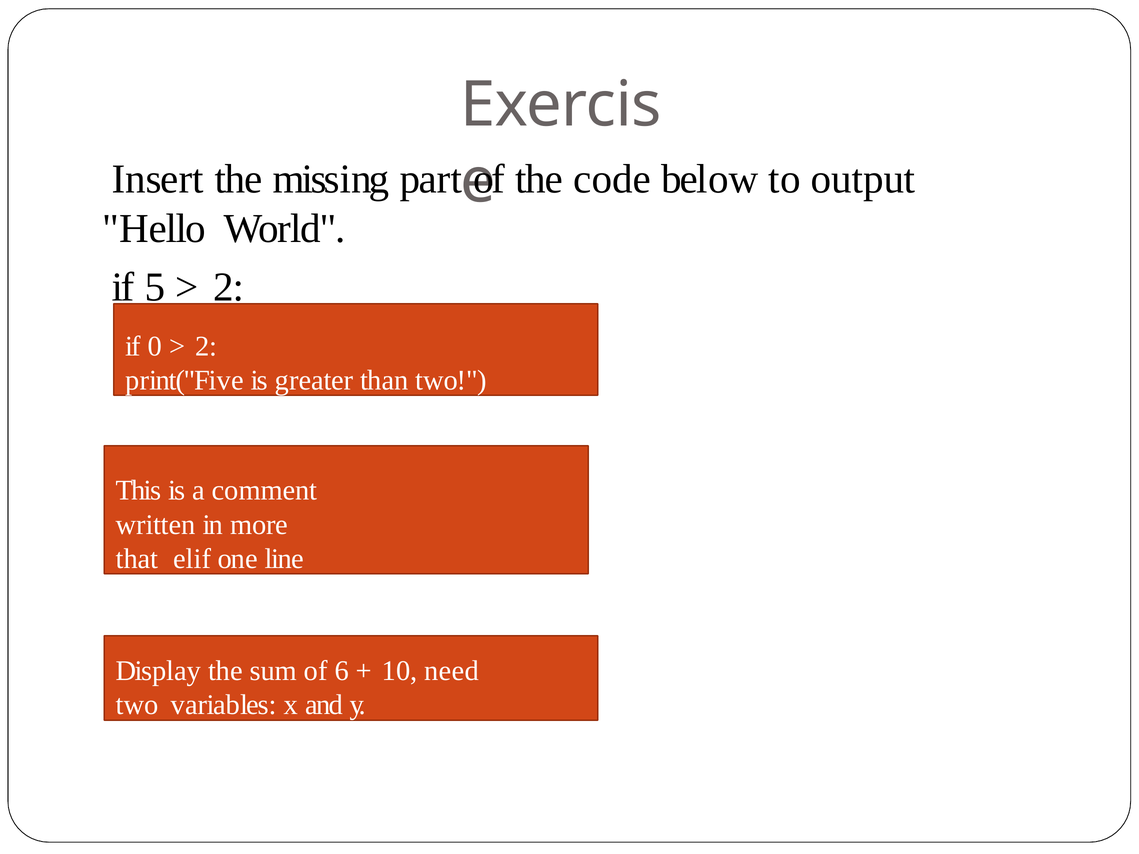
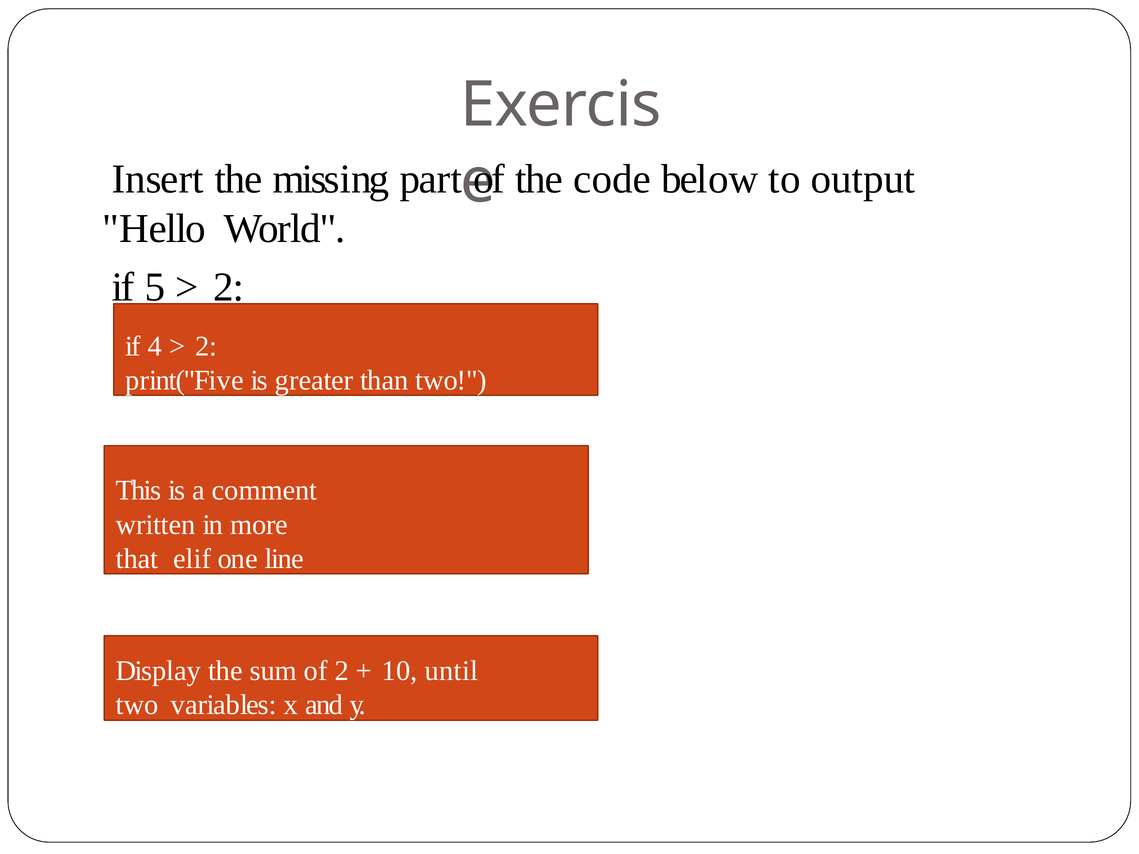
0: 0 -> 4
of 6: 6 -> 2
need: need -> until
